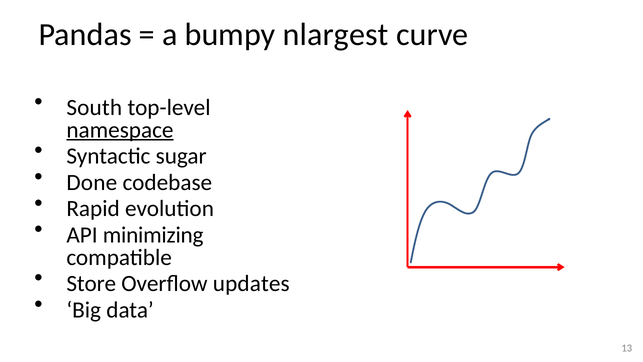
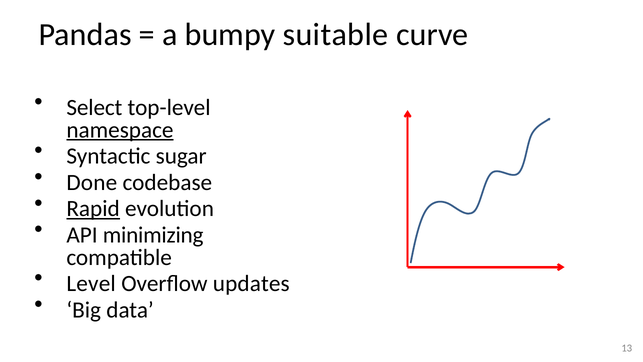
nlargest: nlargest -> suitable
South: South -> Select
Rapid underline: none -> present
Store: Store -> Level
